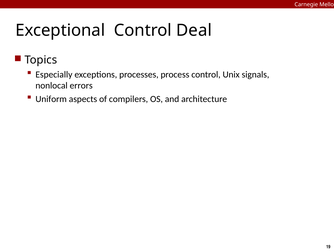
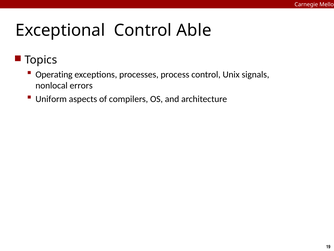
Deal: Deal -> Able
Especially: Especially -> Operating
